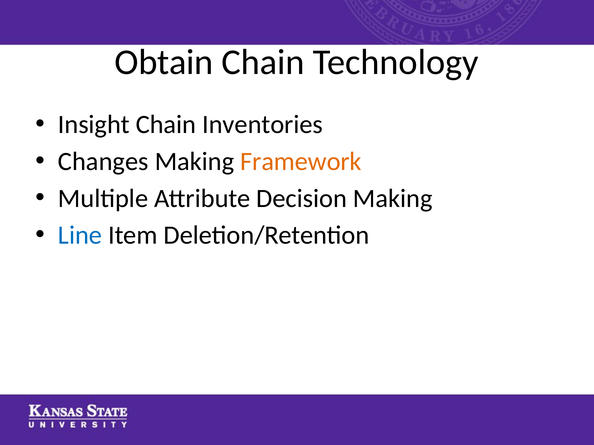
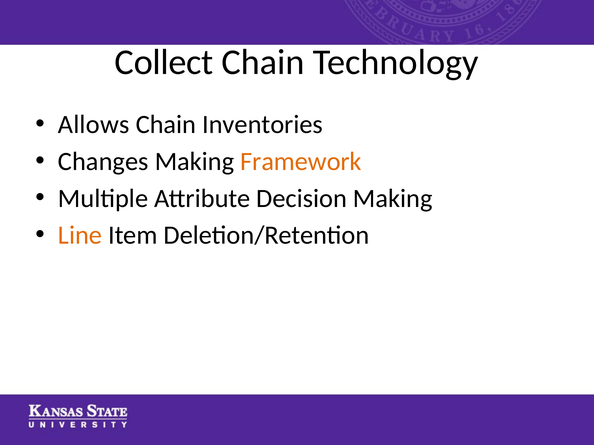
Obtain: Obtain -> Collect
Insight: Insight -> Allows
Line colour: blue -> orange
